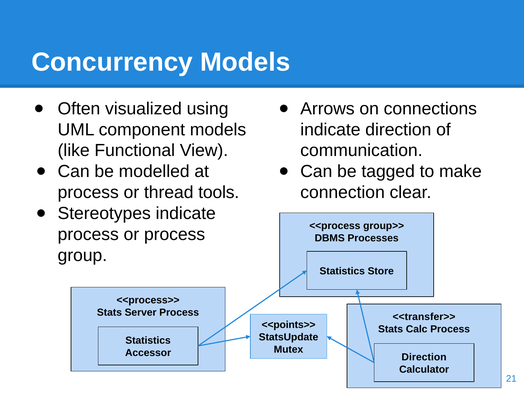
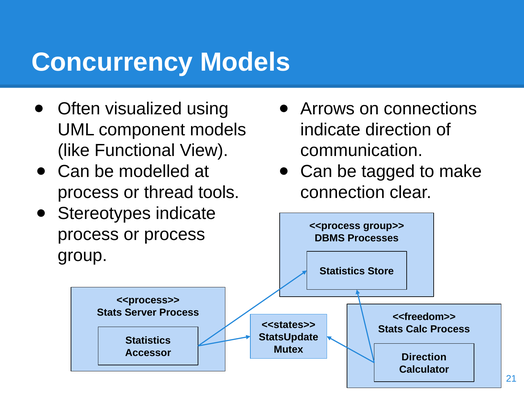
<<transfer>>: <<transfer>> -> <<freedom>>
<<points>>: <<points>> -> <<states>>
